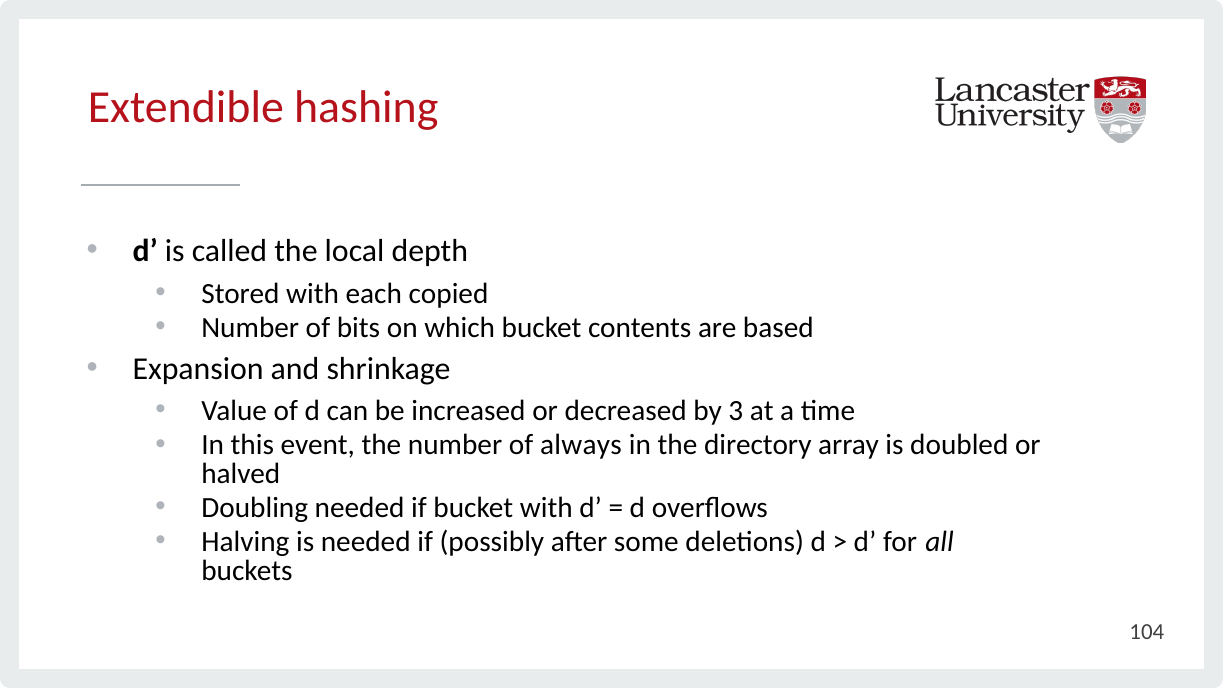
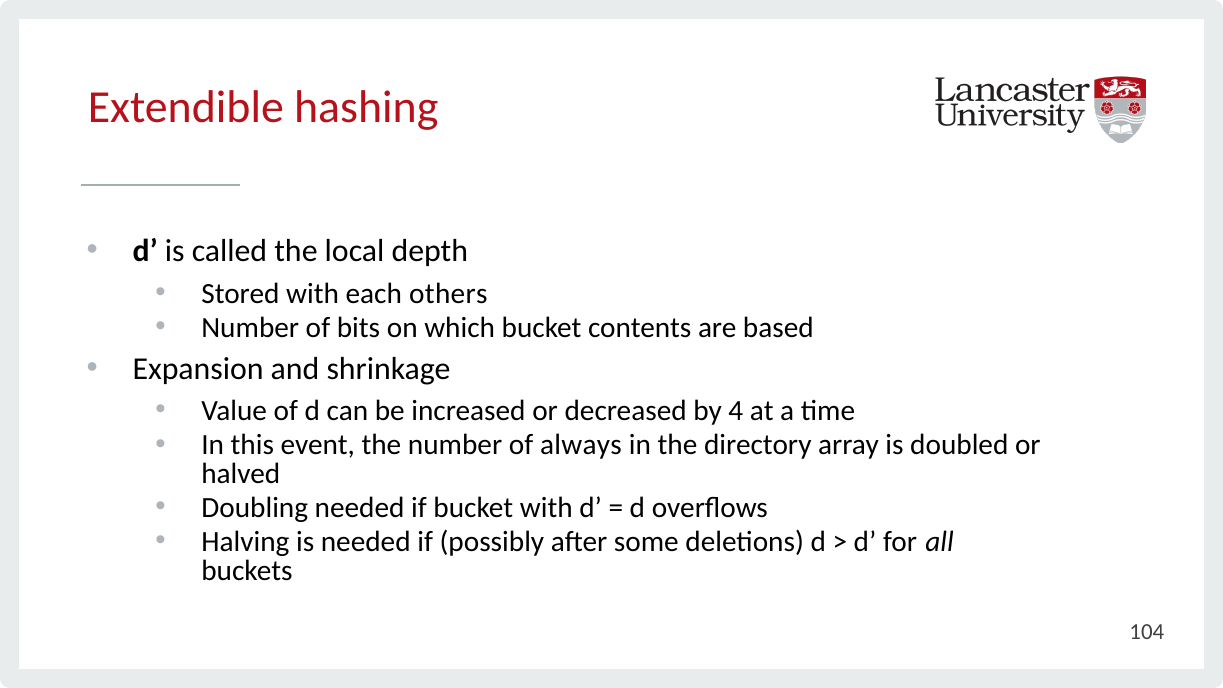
copied: copied -> others
3: 3 -> 4
